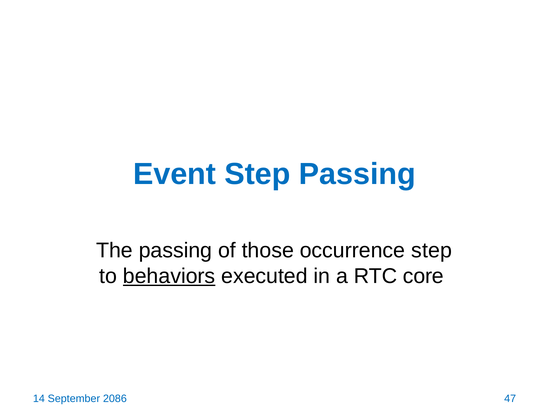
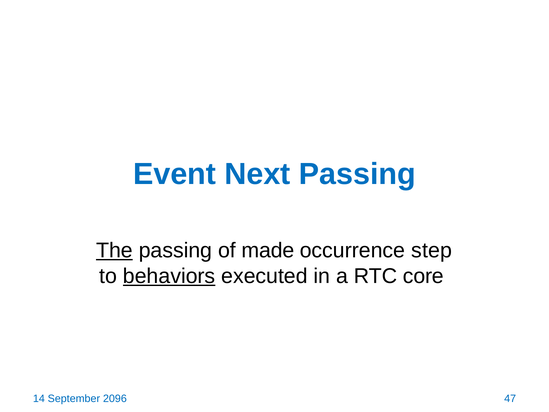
Event Step: Step -> Next
The underline: none -> present
those: those -> made
2086: 2086 -> 2096
